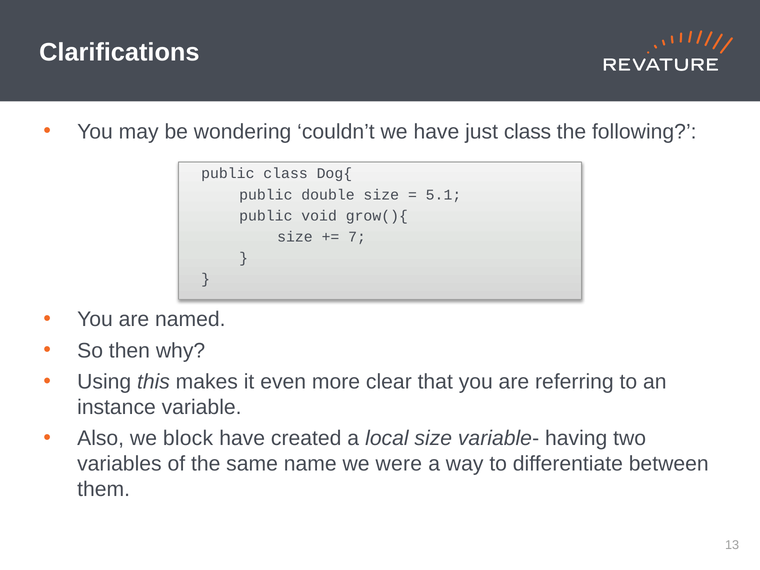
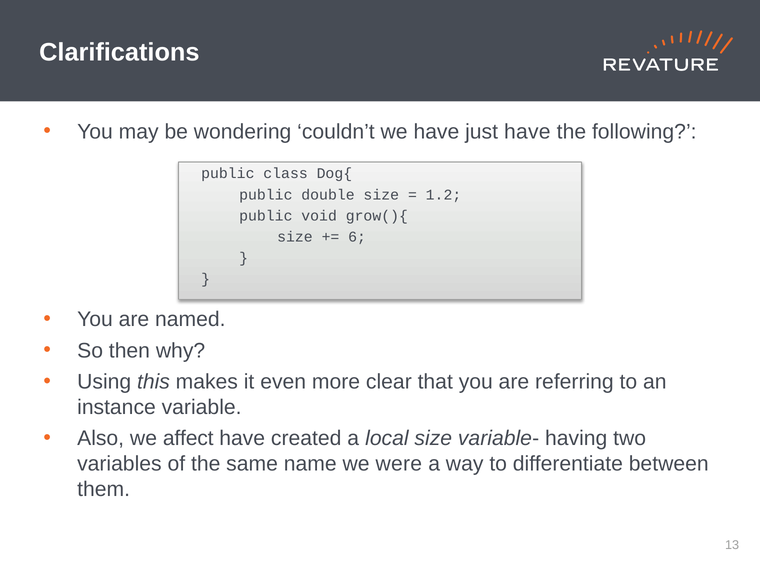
just class: class -> have
5.1: 5.1 -> 1.2
7: 7 -> 6
block: block -> affect
